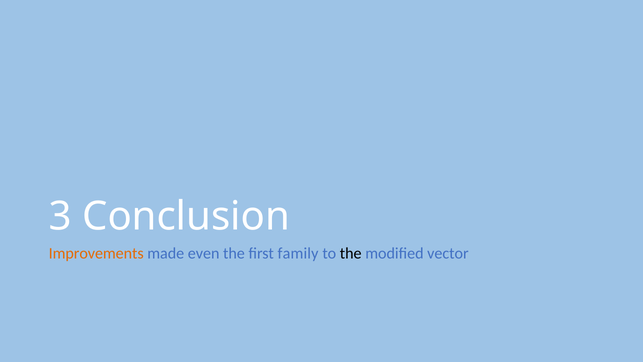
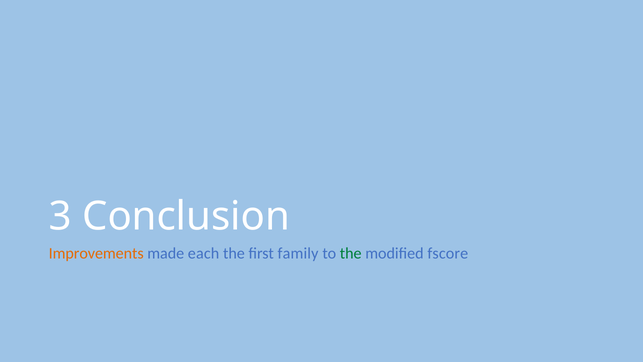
even: even -> each
the at (351, 253) colour: black -> green
vector: vector -> fscore
